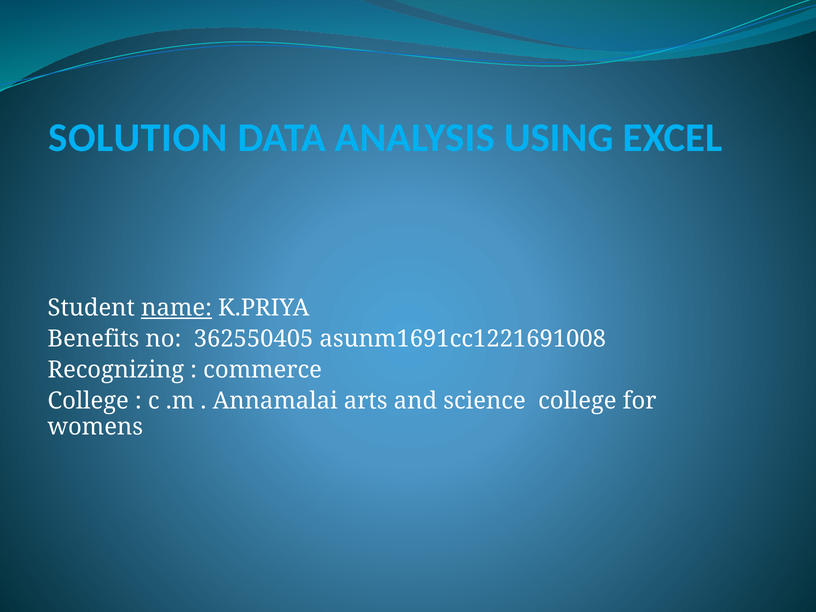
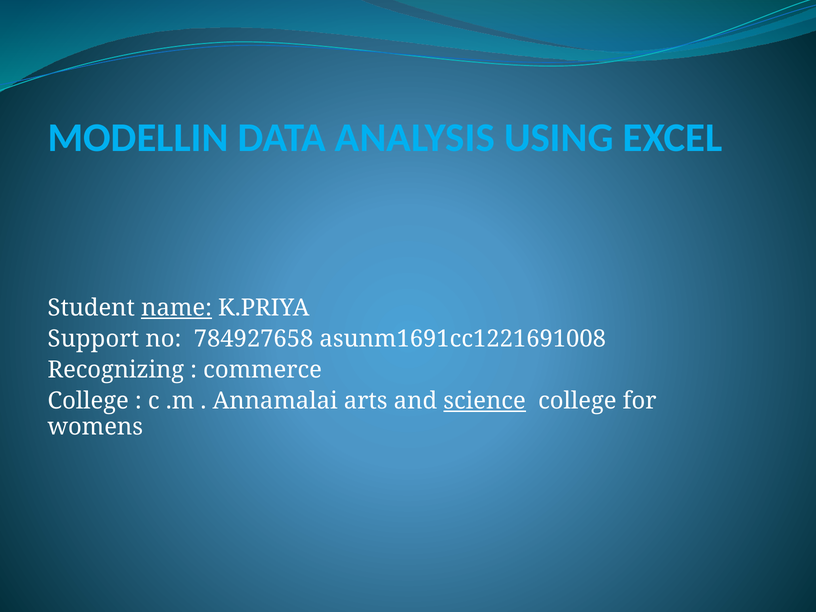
SOLUTION: SOLUTION -> MODELLIN
Benefits: Benefits -> Support
362550405: 362550405 -> 784927658
science underline: none -> present
